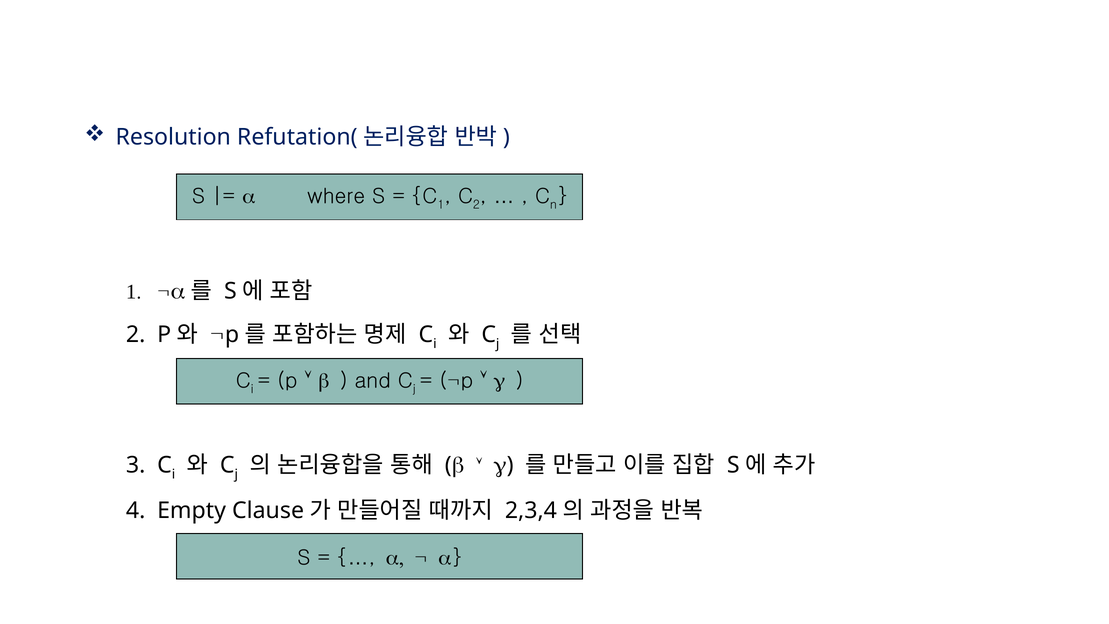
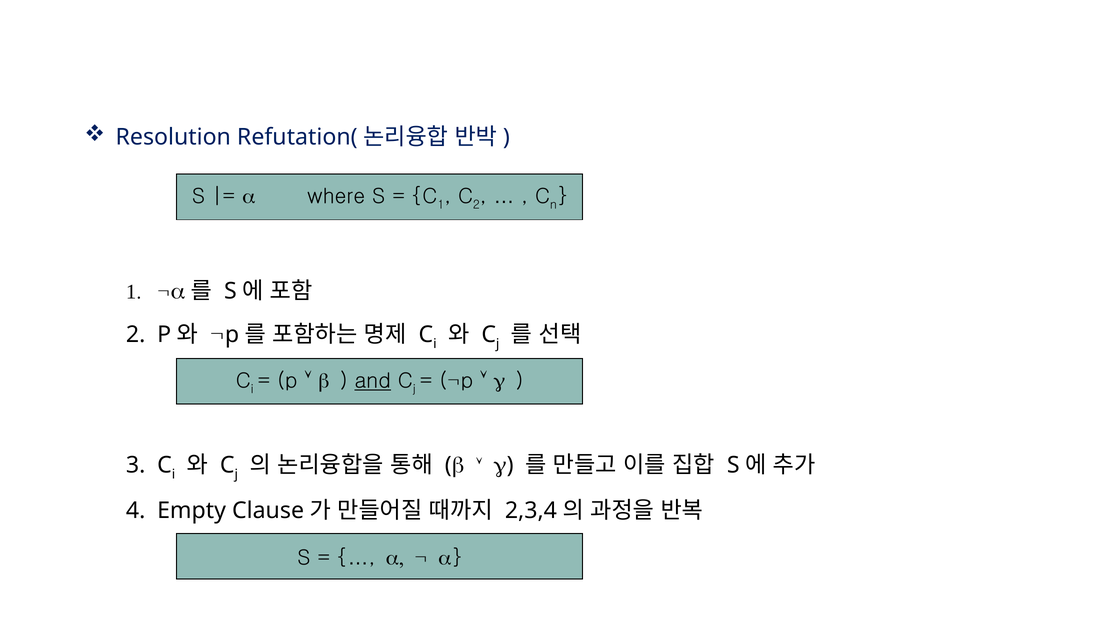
and underline: none -> present
